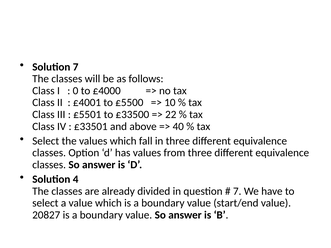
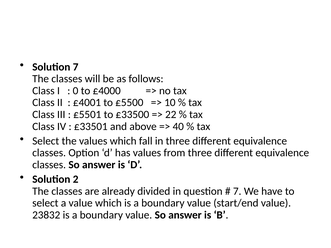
4: 4 -> 2
20827: 20827 -> 23832
